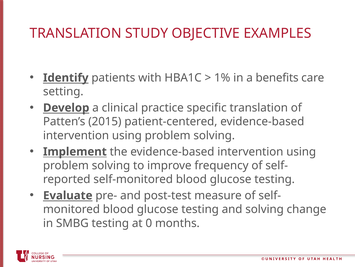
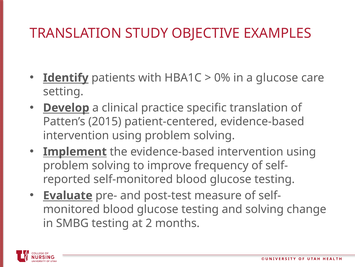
1%: 1% -> 0%
a benefits: benefits -> glucose
0: 0 -> 2
